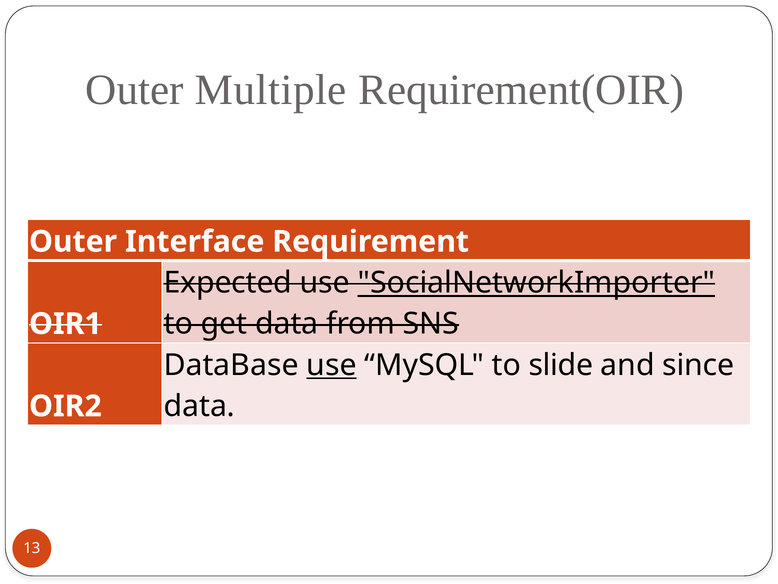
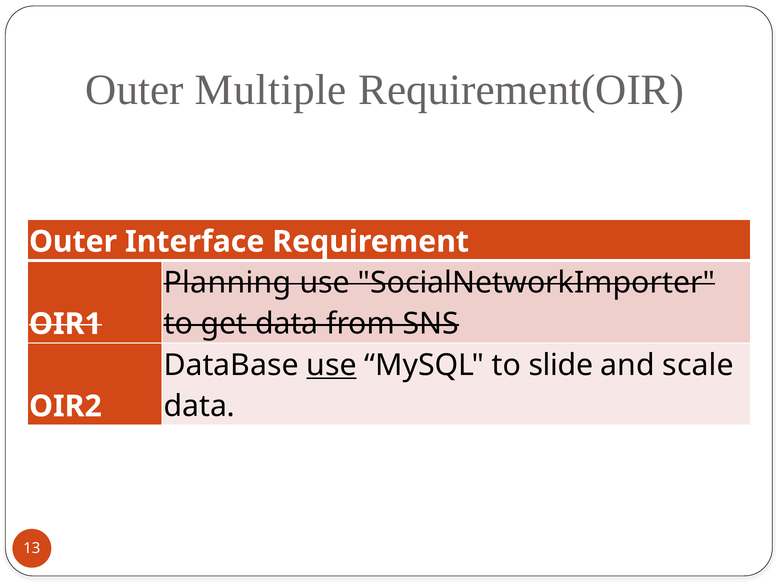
Expected: Expected -> Planning
SocialNetworkImporter underline: present -> none
since: since -> scale
